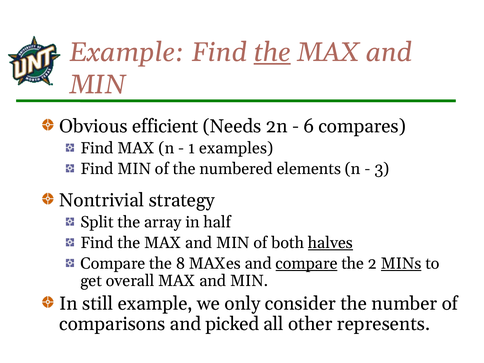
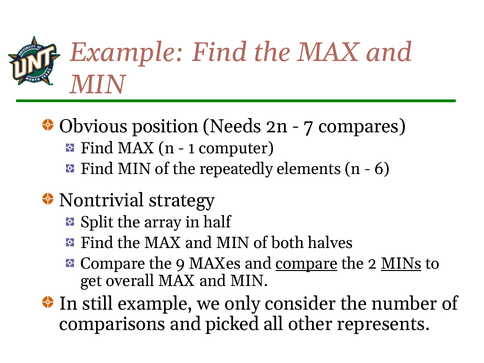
the at (272, 52) underline: present -> none
efficient: efficient -> position
6: 6 -> 7
examples: examples -> computer
numbered: numbered -> repeatedly
3: 3 -> 6
halves underline: present -> none
8: 8 -> 9
